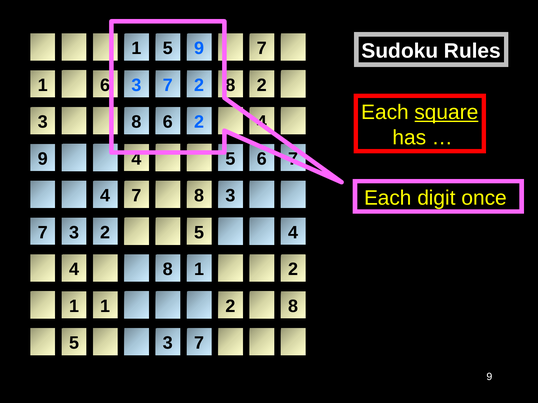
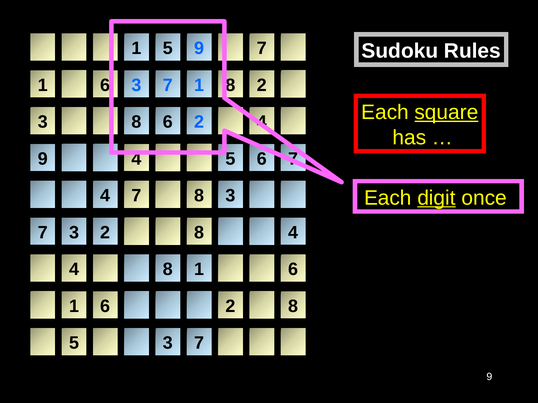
3 7 2: 2 -> 1
digit underline: none -> present
3 2 5: 5 -> 8
8 1 2: 2 -> 6
1 at (105, 307): 1 -> 6
